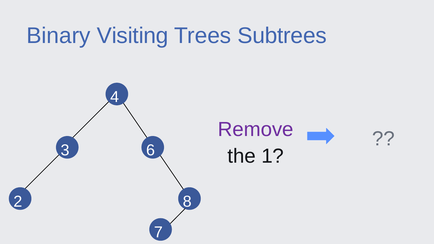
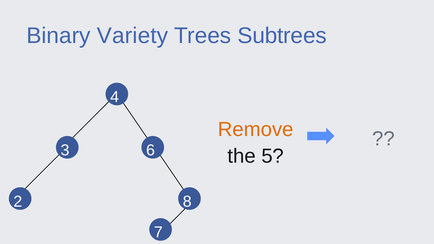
Visiting: Visiting -> Variety
Remove colour: purple -> orange
1: 1 -> 5
